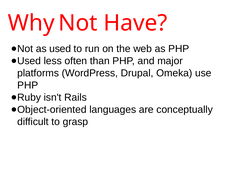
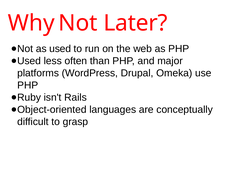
Have: Have -> Later
